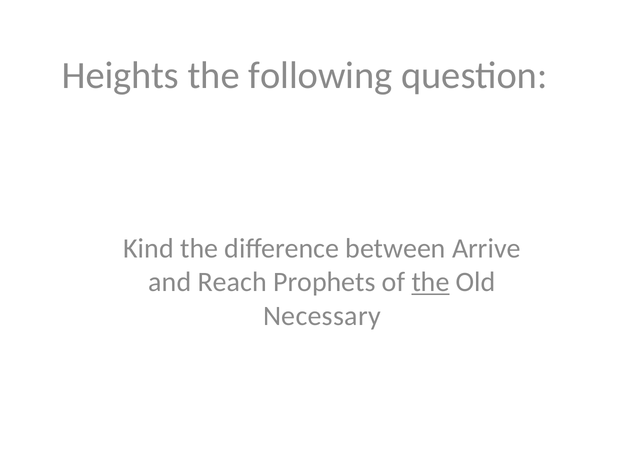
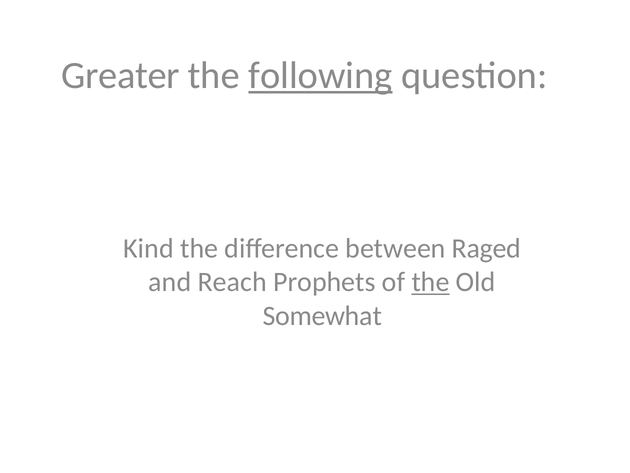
Heights: Heights -> Greater
following underline: none -> present
Arrive: Arrive -> Raged
Necessary: Necessary -> Somewhat
